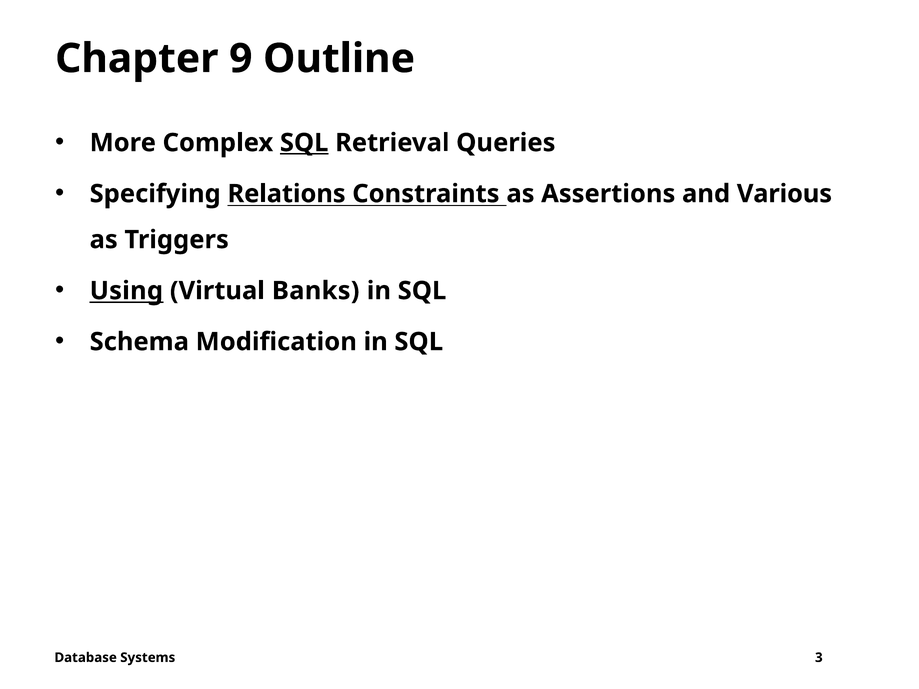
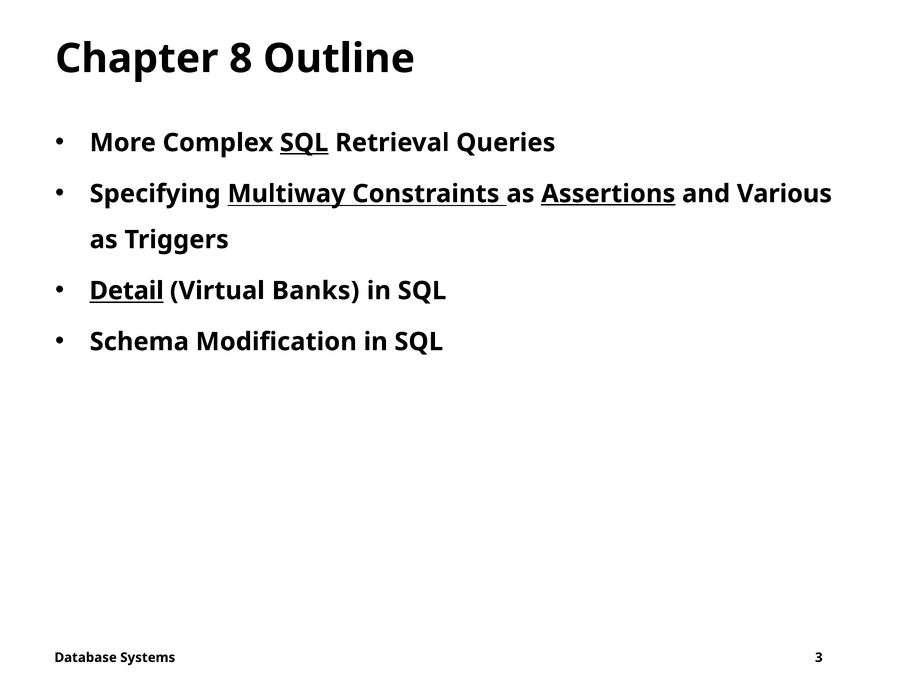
9: 9 -> 8
Relations: Relations -> Multiway
Assertions underline: none -> present
Using: Using -> Detail
